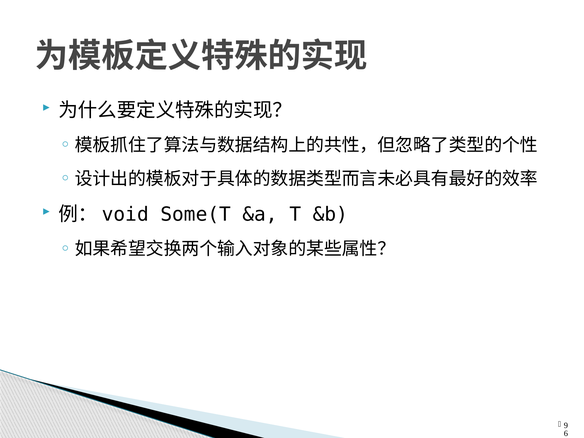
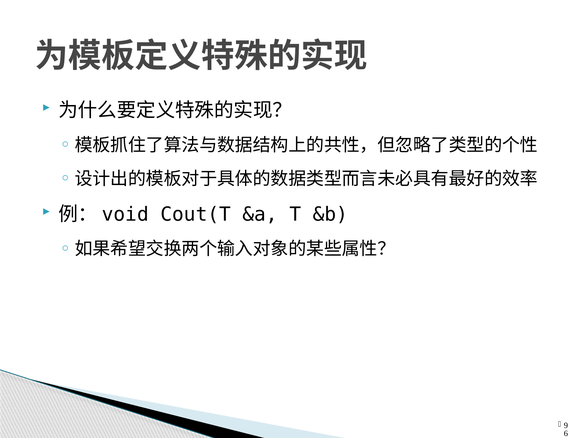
Some(T: Some(T -> Cout(T
